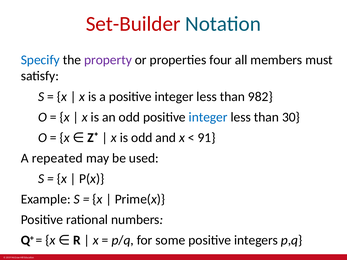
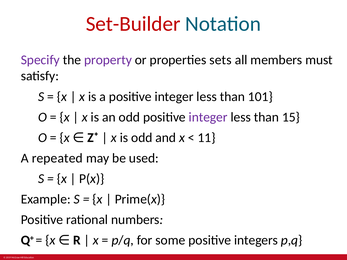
Specify colour: blue -> purple
four: four -> sets
982: 982 -> 101
integer at (208, 117) colour: blue -> purple
30: 30 -> 15
91: 91 -> 11
